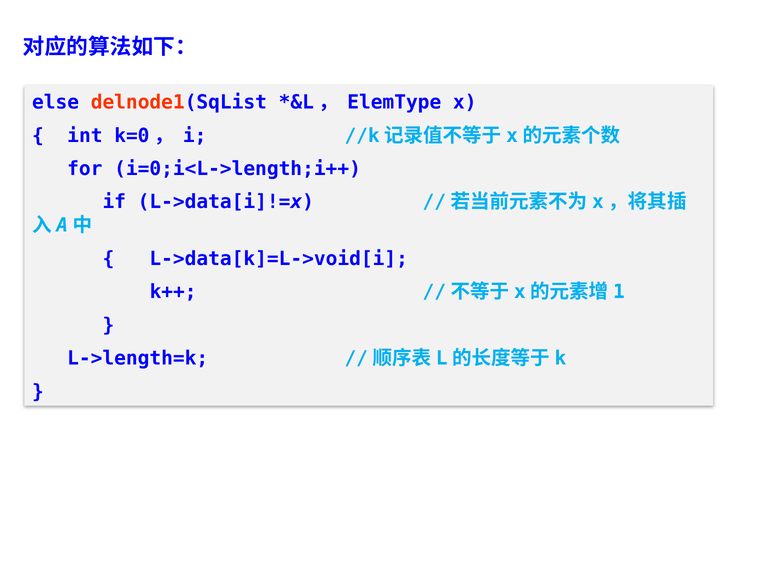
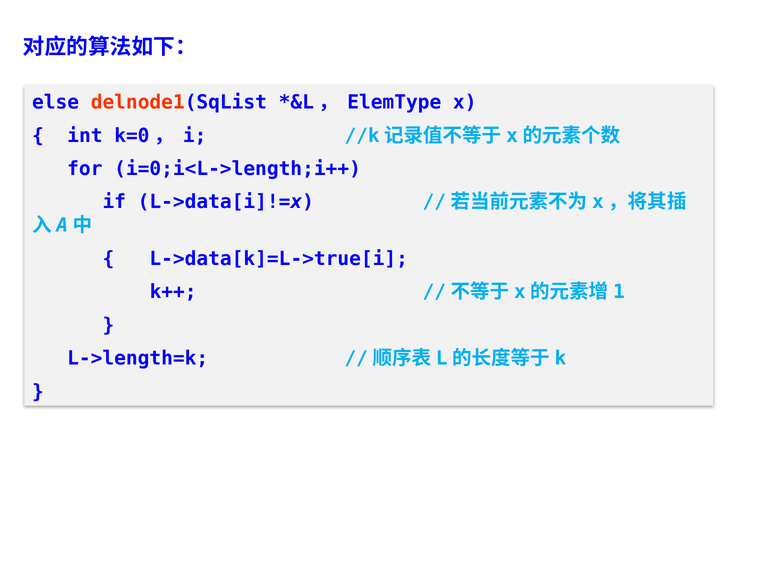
L->data[k]=L->void[i: L->data[k]=L->void[i -> L->data[k]=L->true[i
